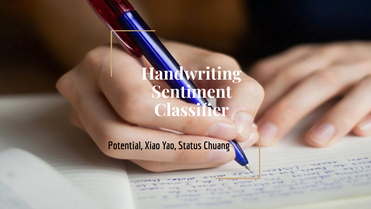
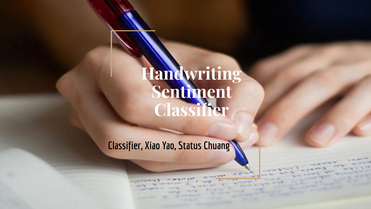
Potential at (125, 146): Potential -> Classifier
